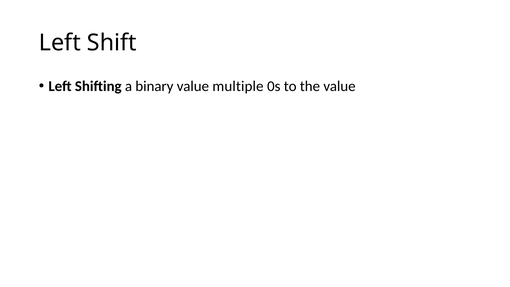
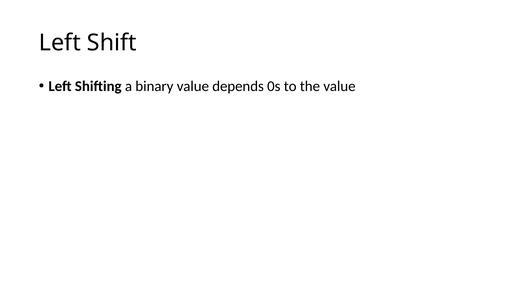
multiple: multiple -> depends
